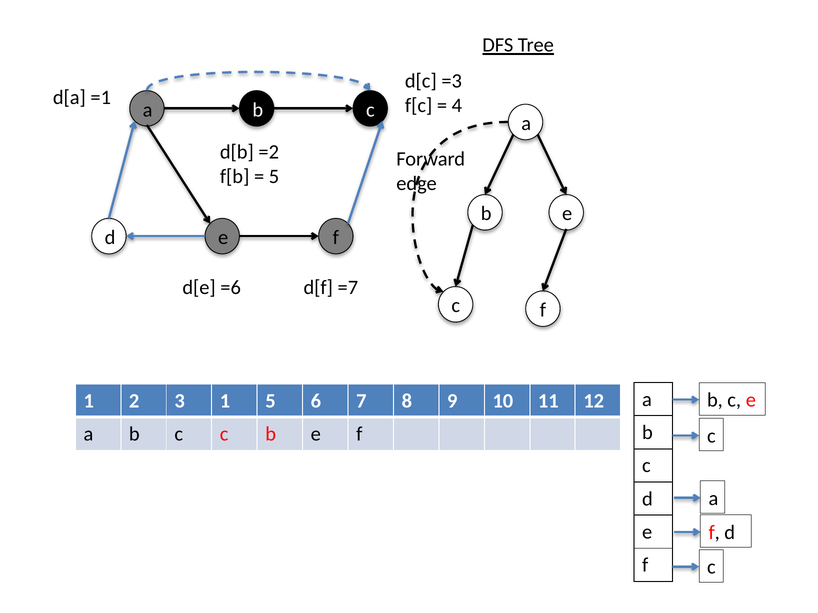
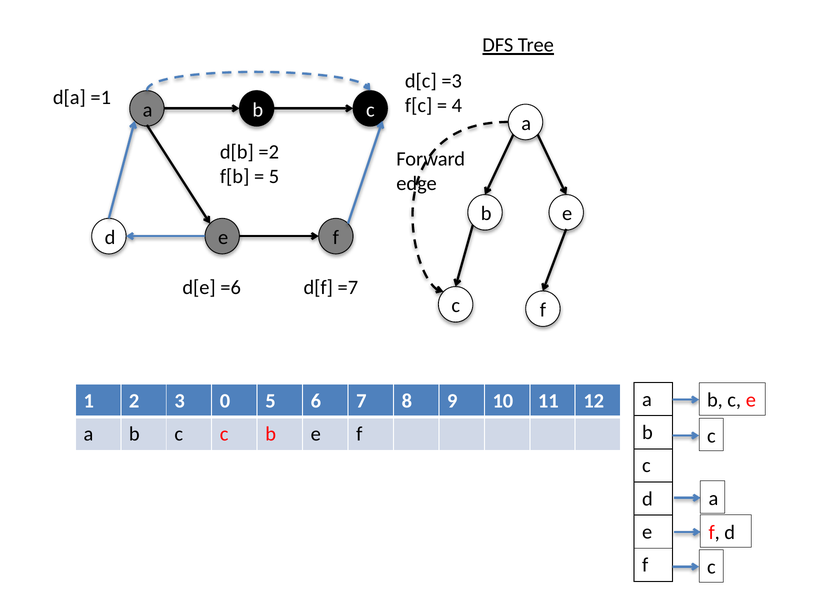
3 1: 1 -> 0
